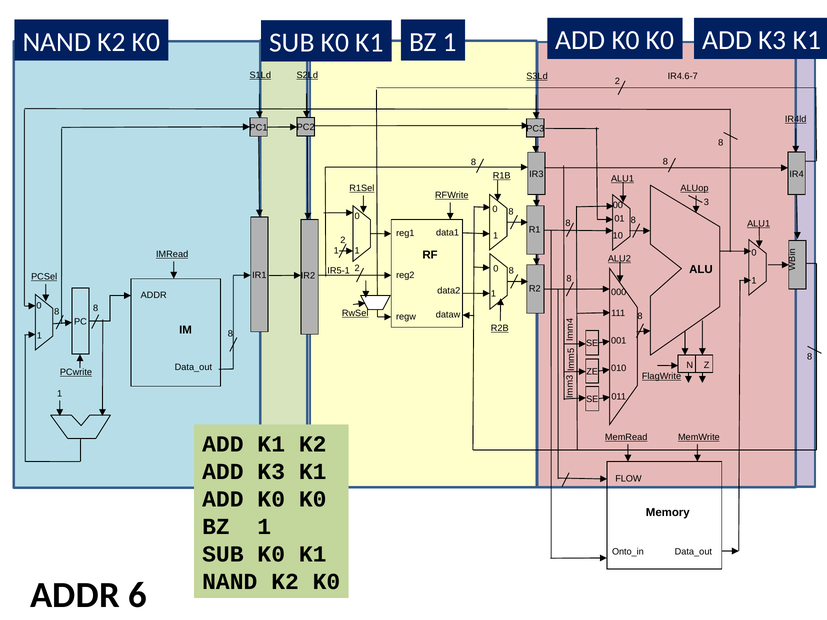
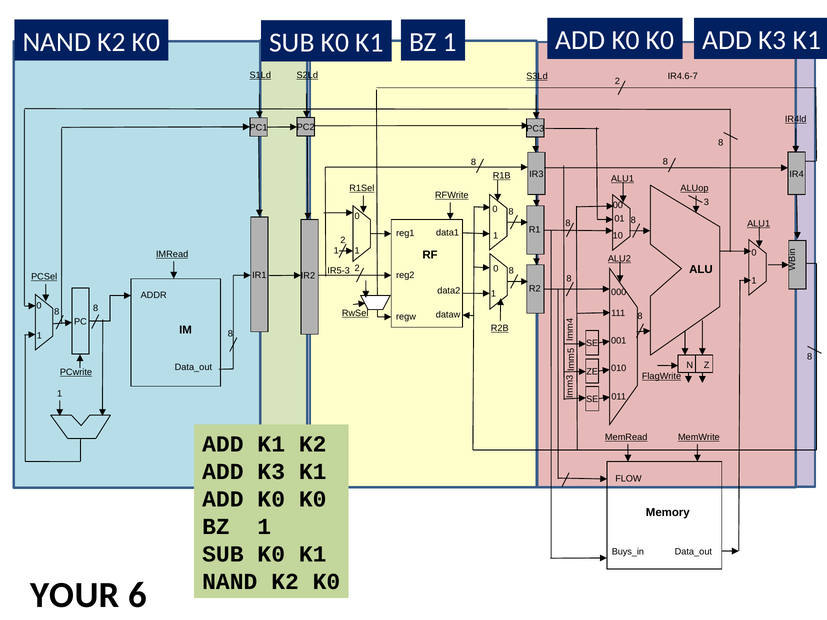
IR5-1: IR5-1 -> IR5-3
Onto_in: Onto_in -> Buys_in
ADDR at (75, 595): ADDR -> YOUR
